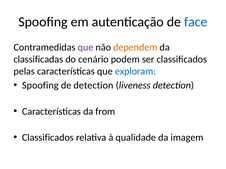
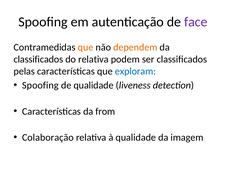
face colour: blue -> purple
que at (86, 47) colour: purple -> orange
classificadas at (38, 59): classificadas -> classificados
do cenário: cenário -> relativa
de detection: detection -> qualidade
Classificados at (48, 138): Classificados -> Colaboração
